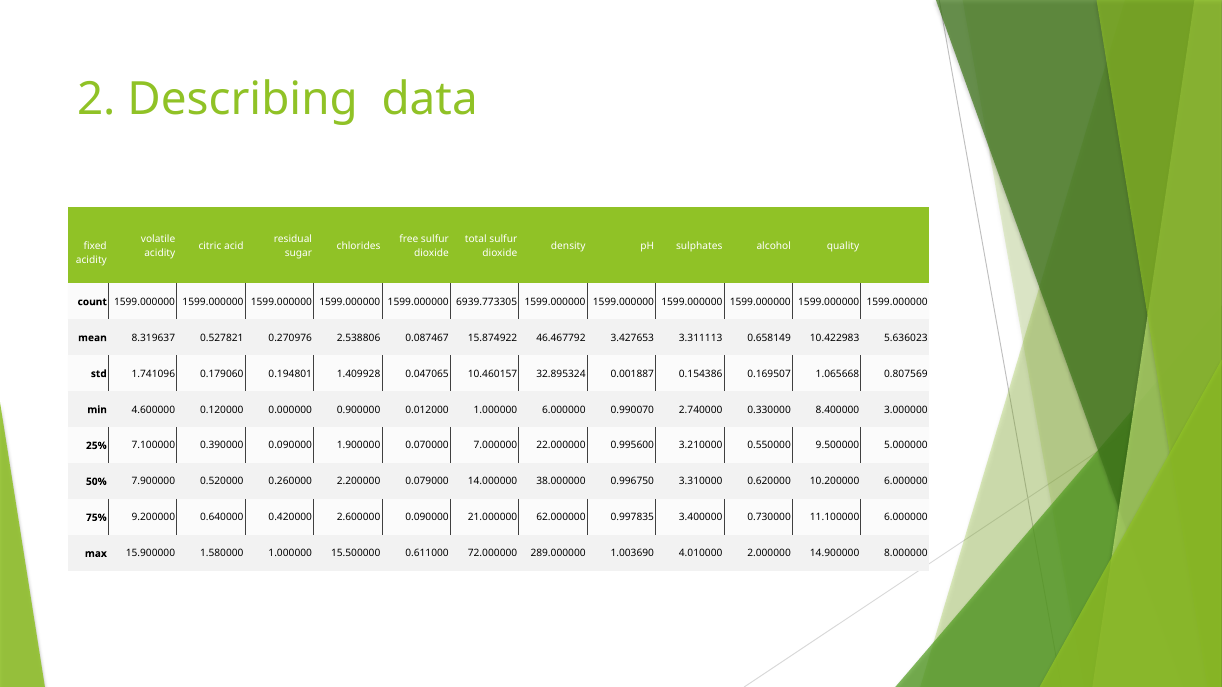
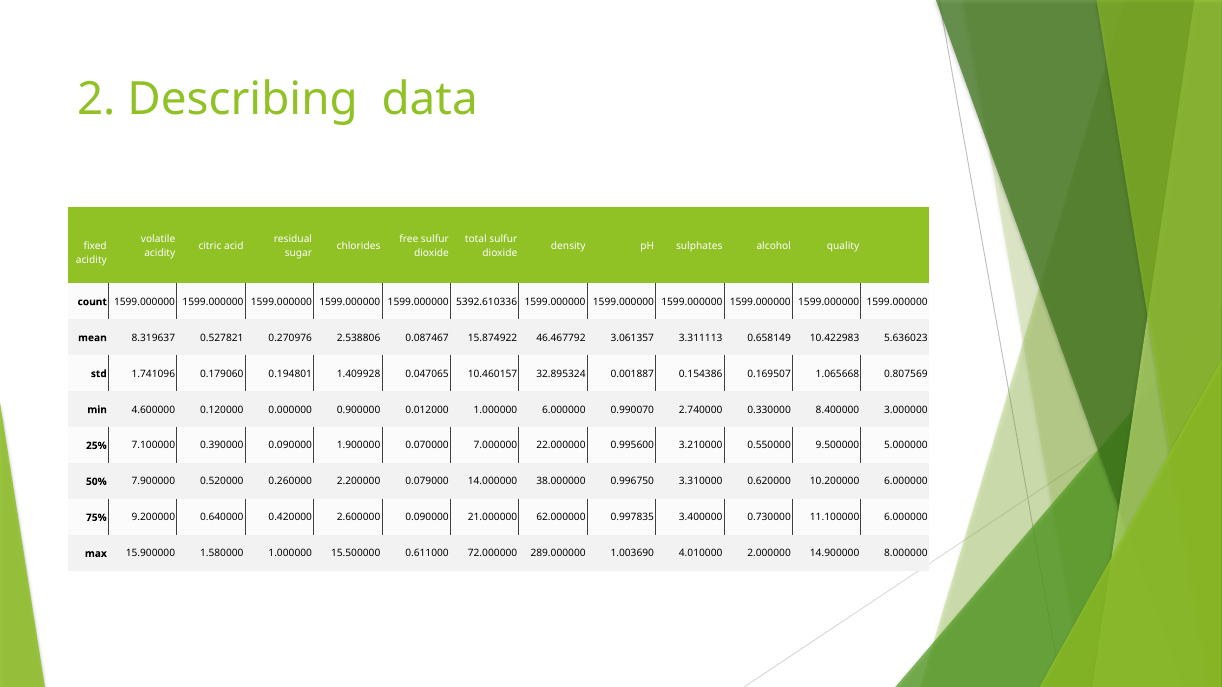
6939.773305: 6939.773305 -> 5392.610336
3.427653: 3.427653 -> 3.061357
